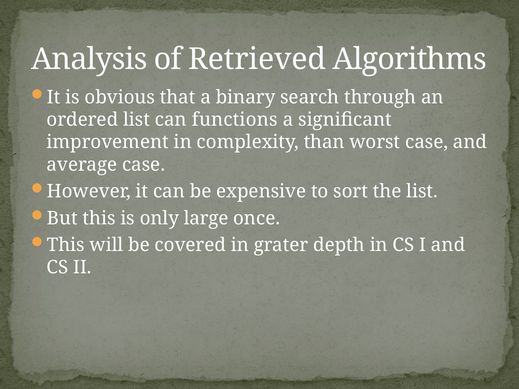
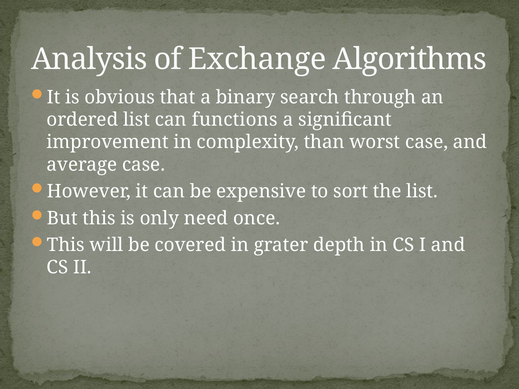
Retrieved: Retrieved -> Exchange
large: large -> need
